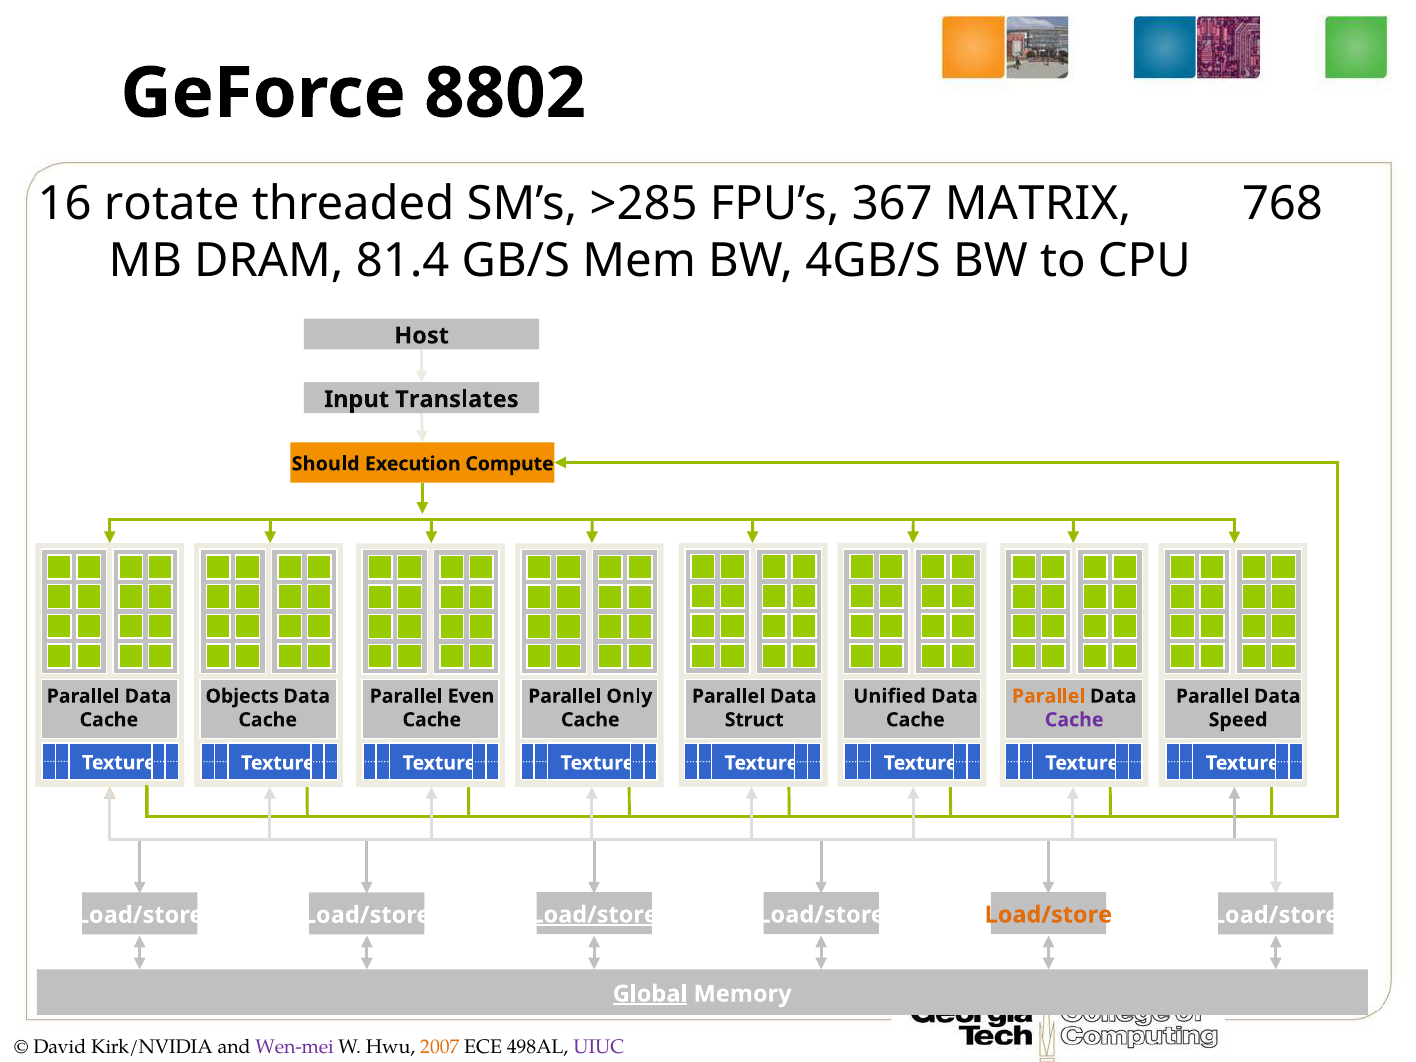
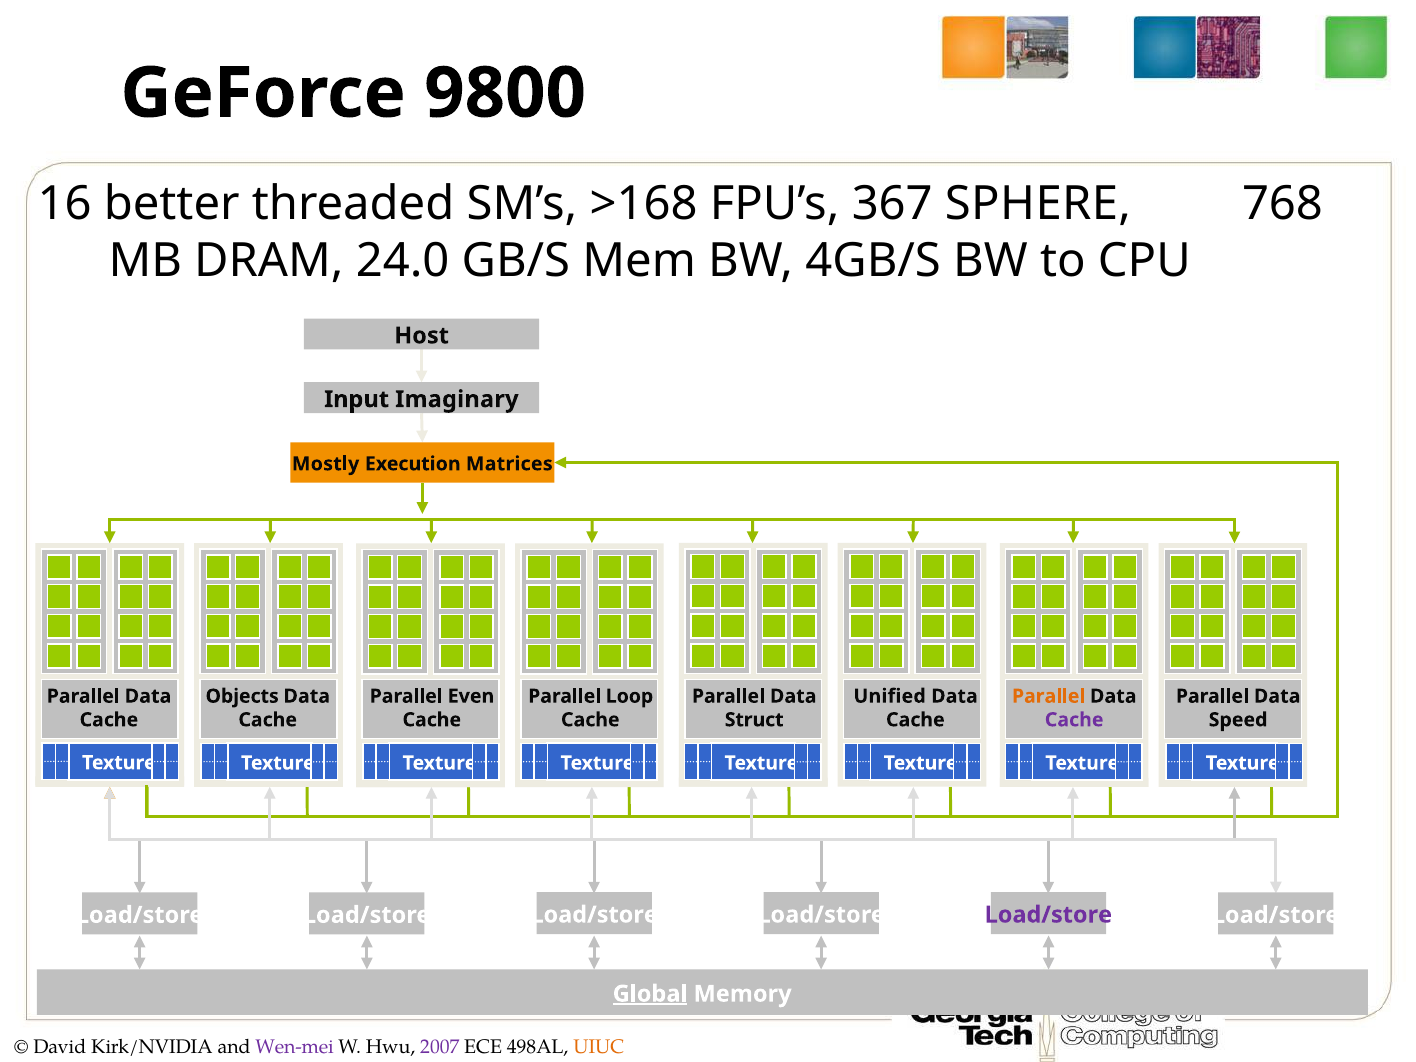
8802: 8802 -> 9800
rotate: rotate -> better
>285: >285 -> >168
MATRIX: MATRIX -> SPHERE
81.4: 81.4 -> 24.0
Translates: Translates -> Imaginary
Should: Should -> Mostly
Compute: Compute -> Matrices
Only: Only -> Loop
Load/store at (594, 915) underline: present -> none
Load/store at (1048, 915) colour: orange -> purple
2007 colour: orange -> purple
UIUC colour: purple -> orange
